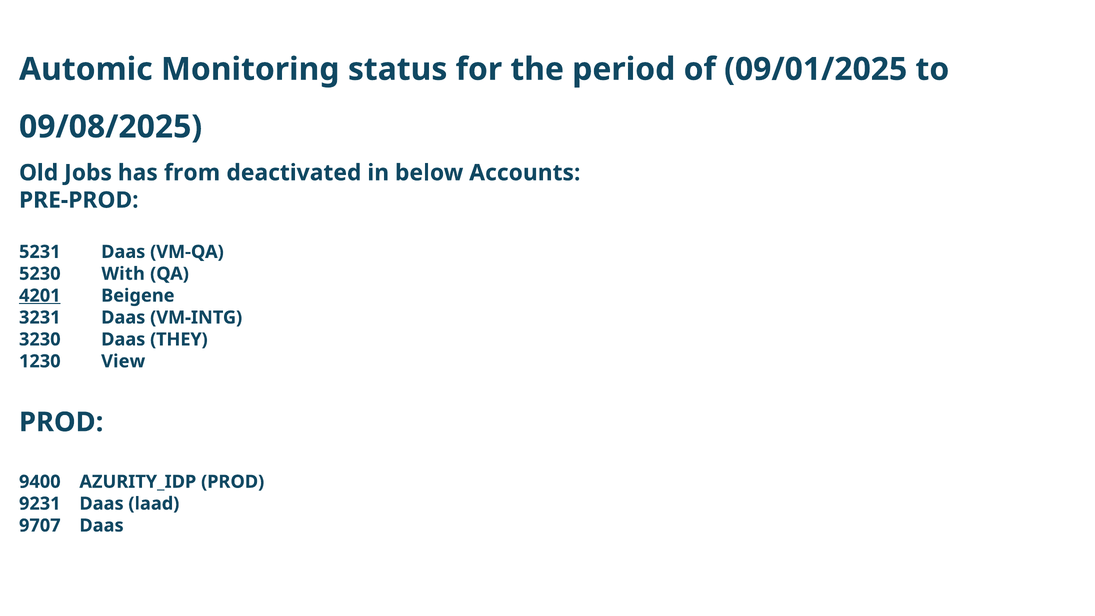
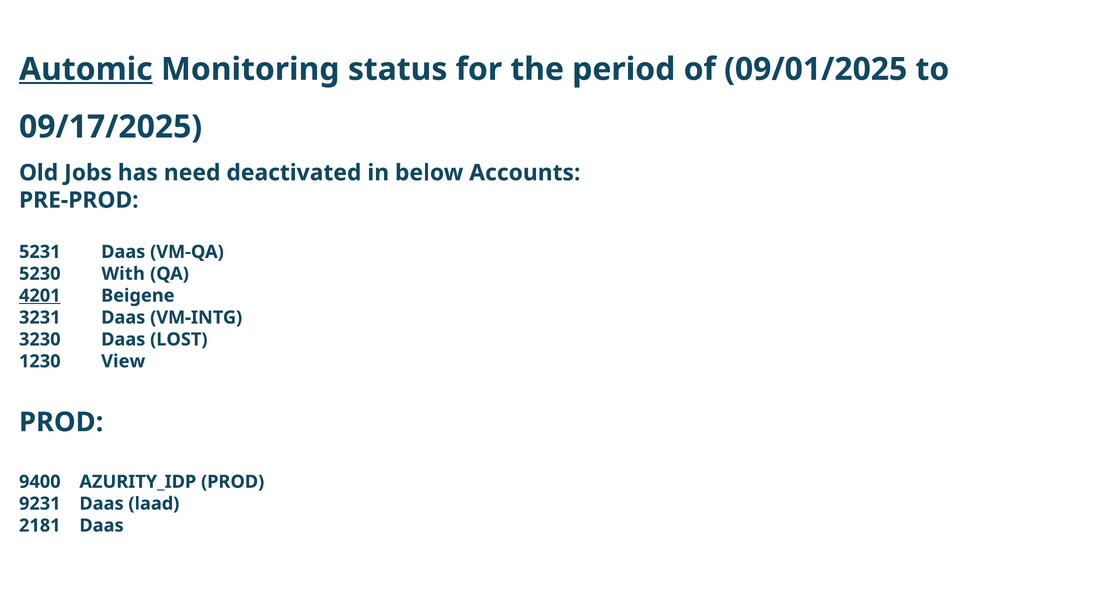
Automic underline: none -> present
09/08/2025: 09/08/2025 -> 09/17/2025
from: from -> need
THEY: THEY -> LOST
9707: 9707 -> 2181
